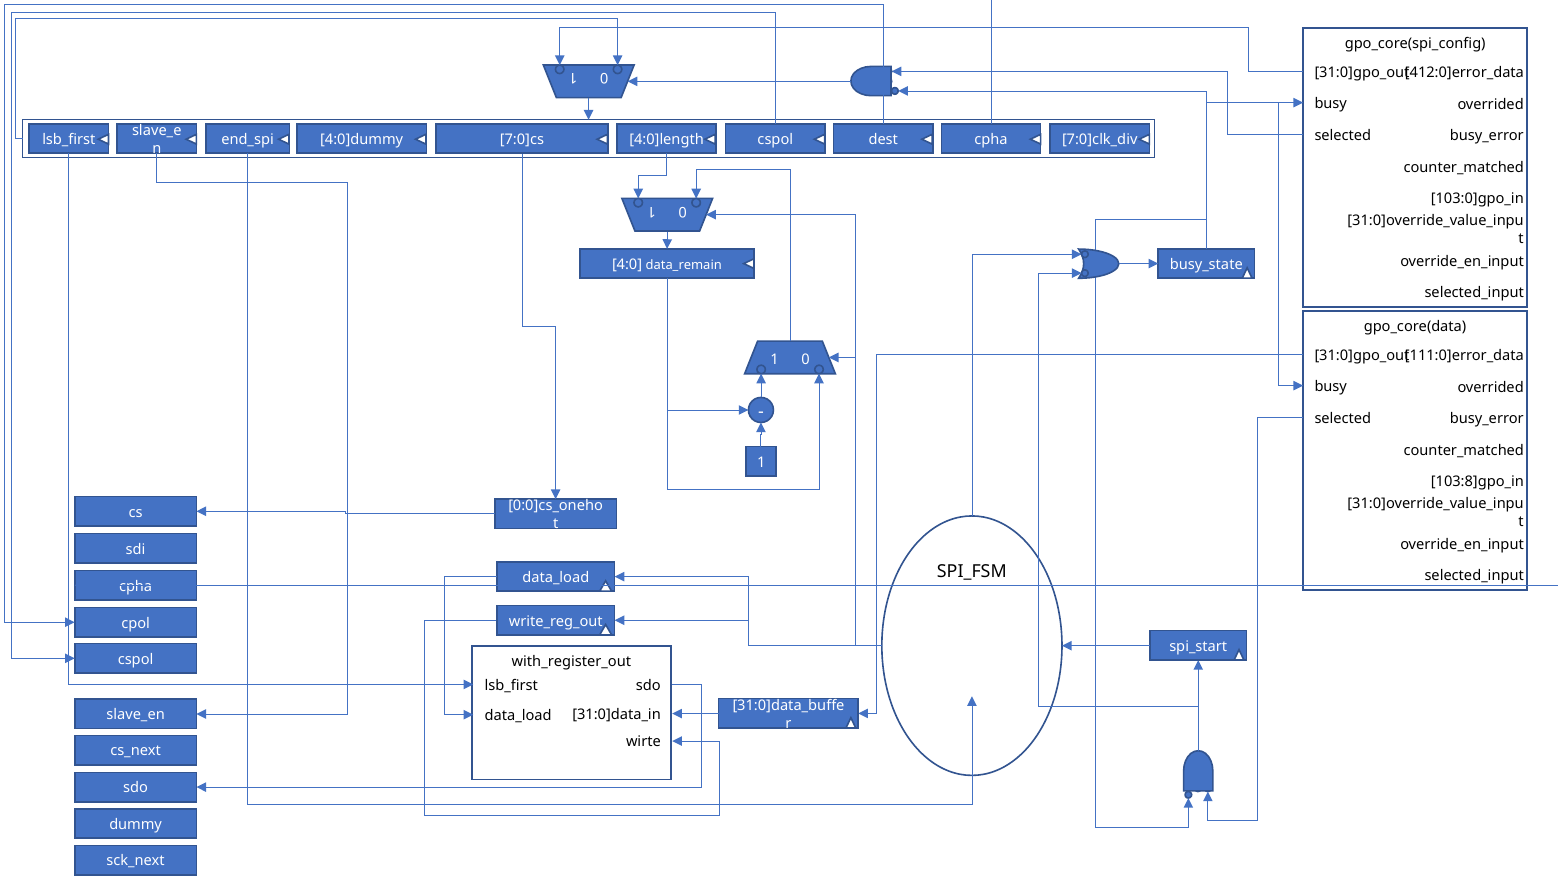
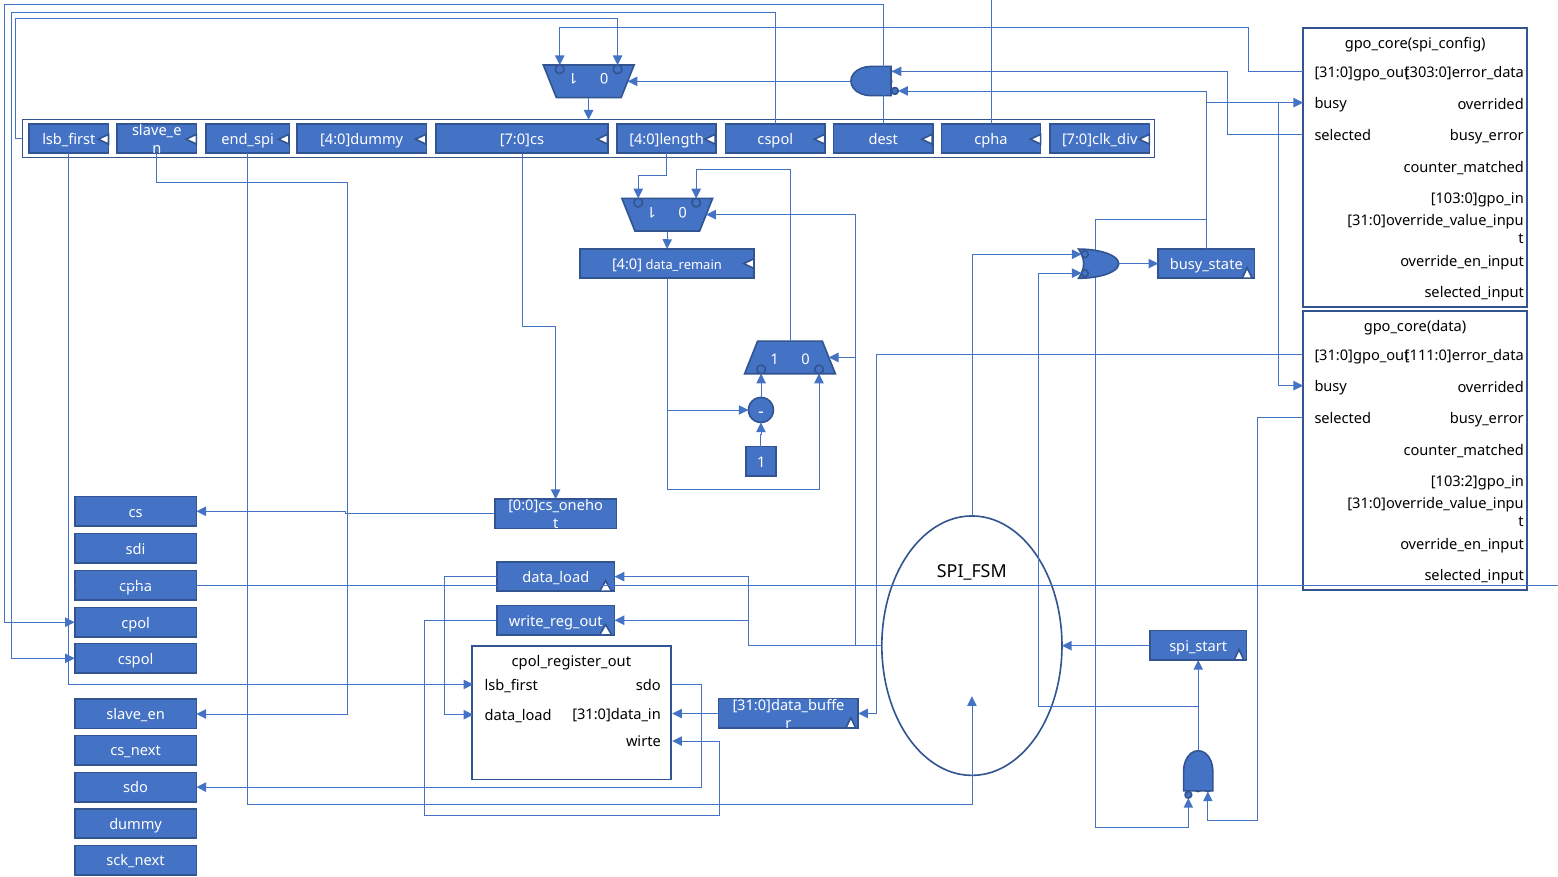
412:0]error_data: 412:0]error_data -> 303:0]error_data
103:8]gpo_in: 103:8]gpo_in -> 103:2]gpo_in
with_register_out: with_register_out -> cpol_register_out
